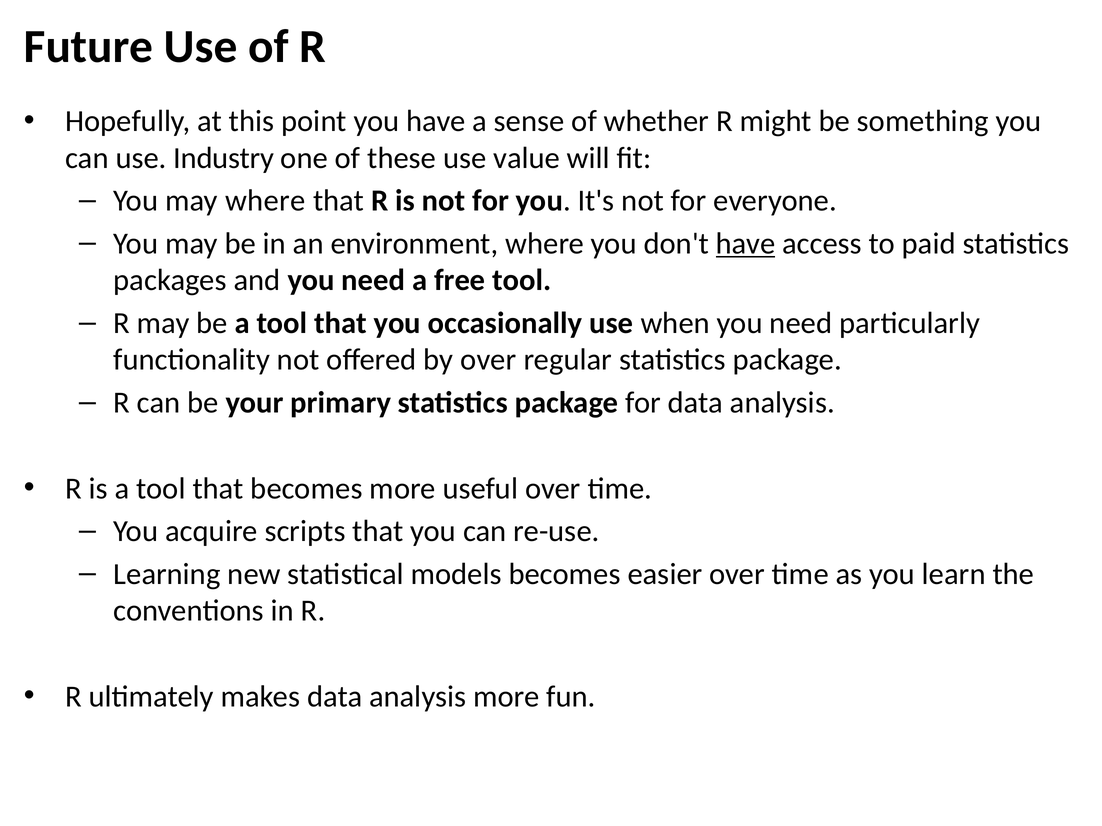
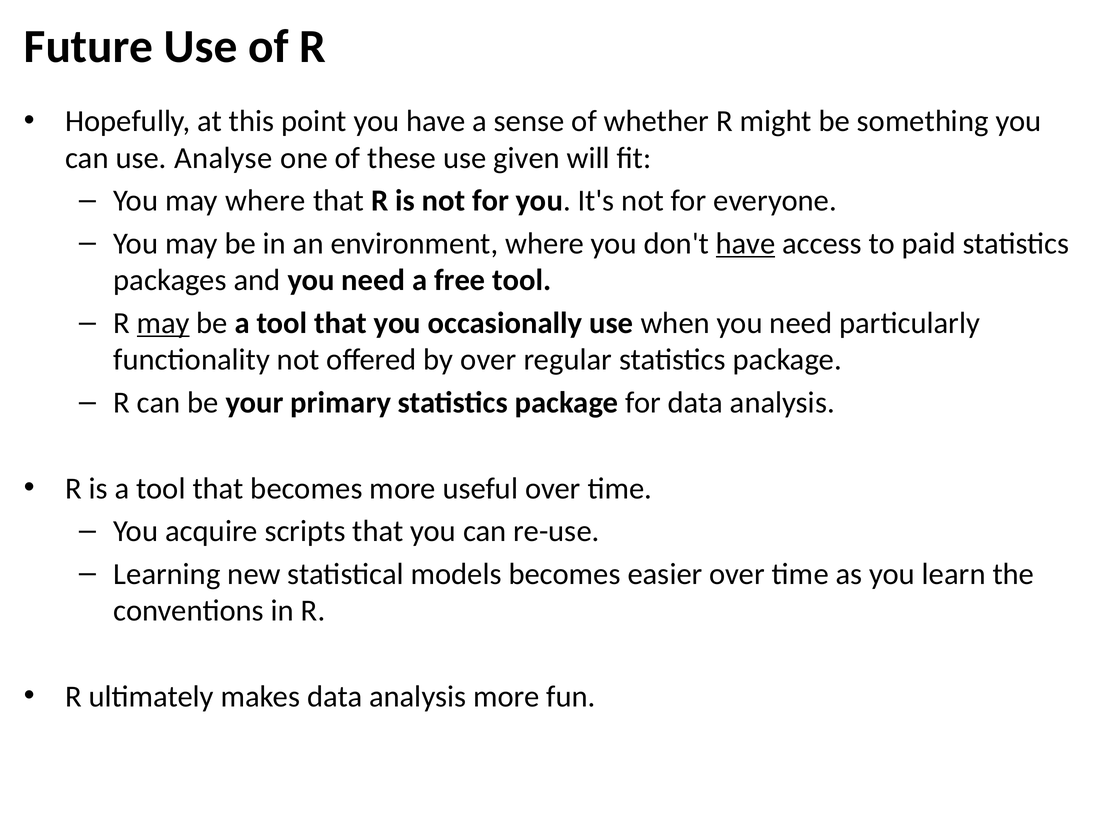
Industry: Industry -> Analyse
value: value -> given
may at (163, 323) underline: none -> present
